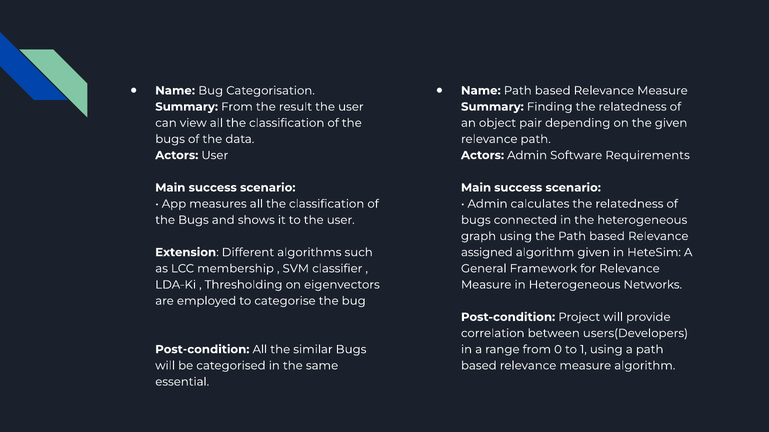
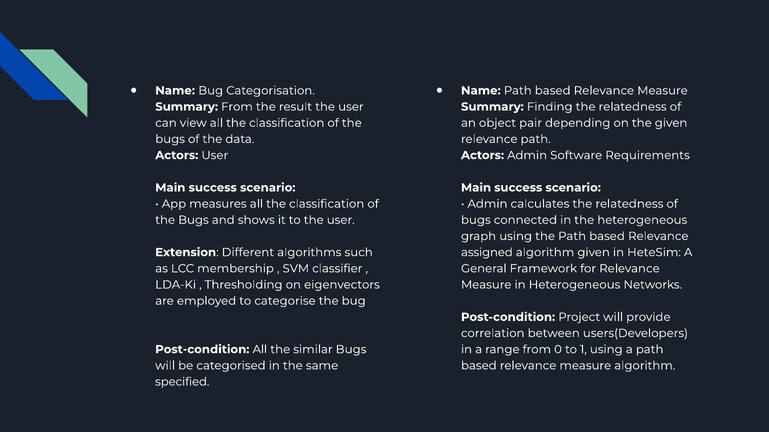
essential: essential -> specified
